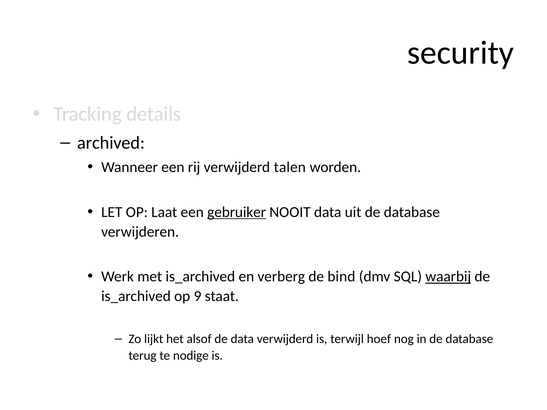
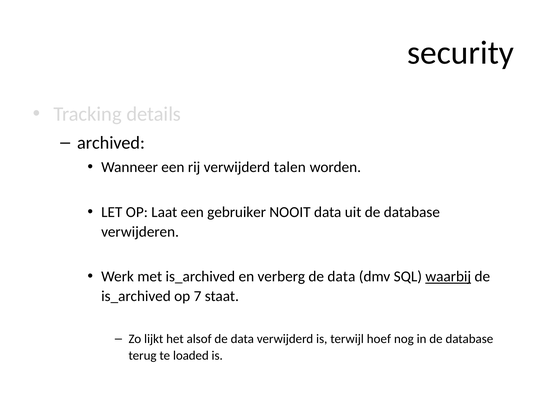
gebruiker underline: present -> none
verberg de bind: bind -> data
9: 9 -> 7
nodige: nodige -> loaded
